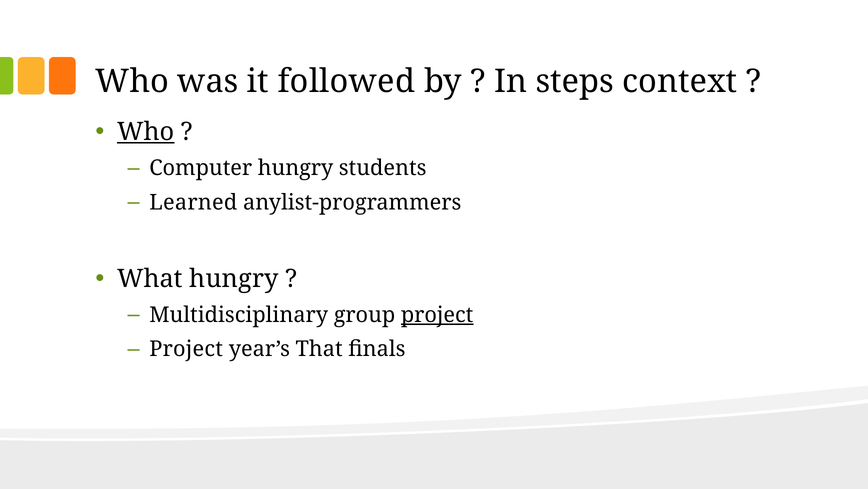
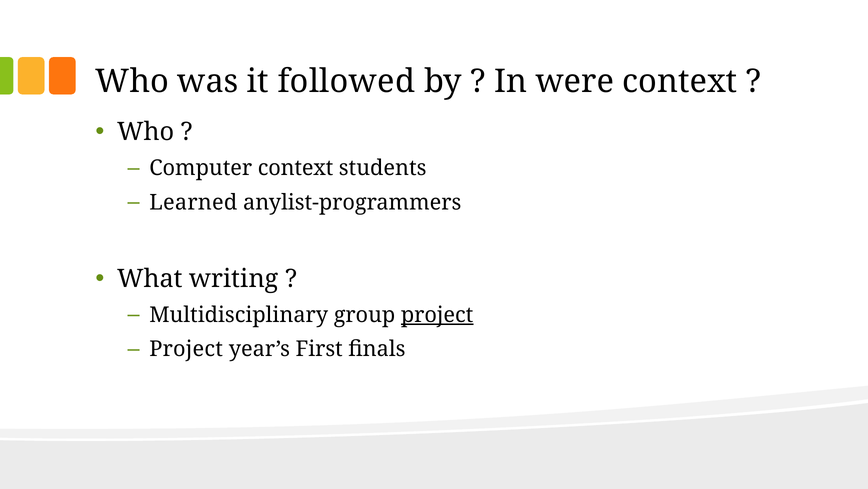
steps: steps -> were
Who at (146, 132) underline: present -> none
Computer hungry: hungry -> context
What hungry: hungry -> writing
That: That -> First
